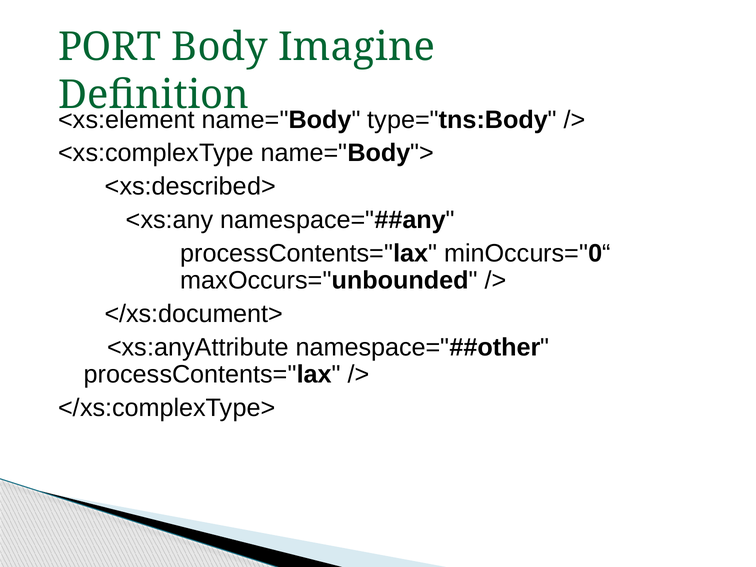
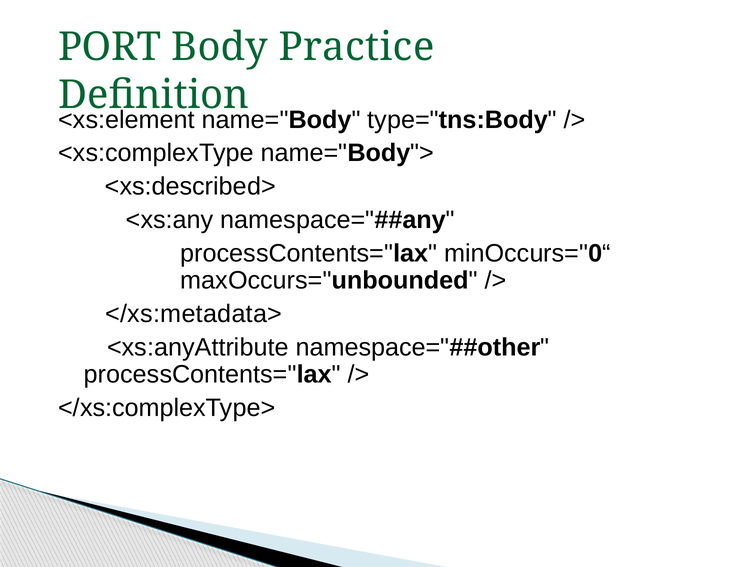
Imagine: Imagine -> Practice
</xs:document>: </xs:document> -> </xs:metadata>
